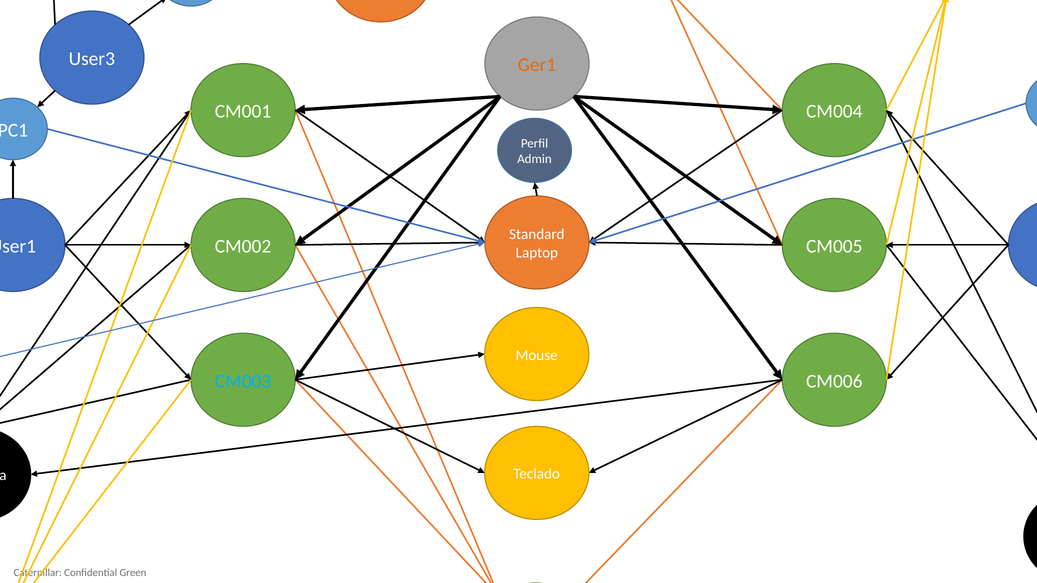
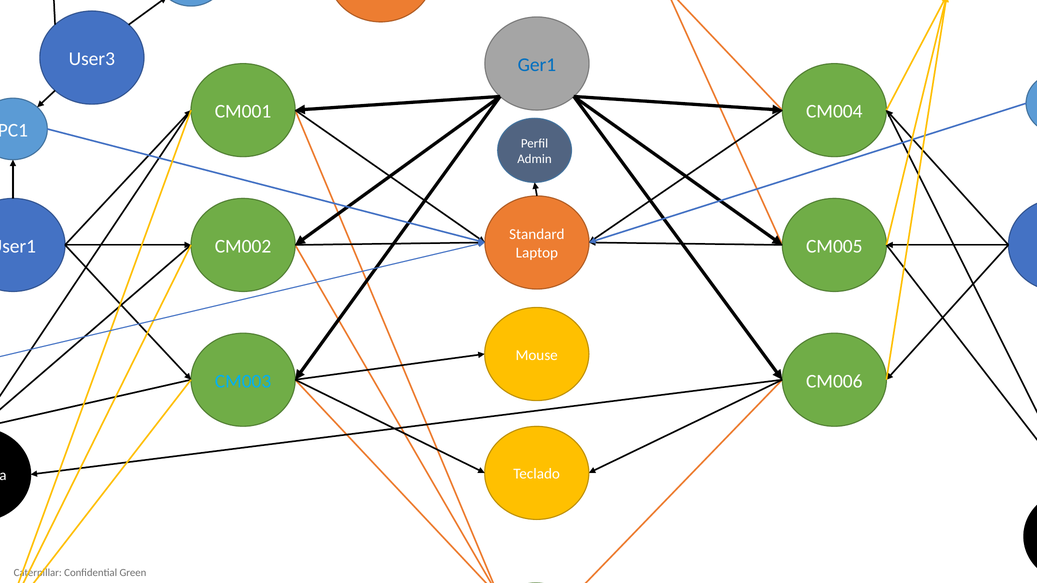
Ger1 colour: orange -> blue
